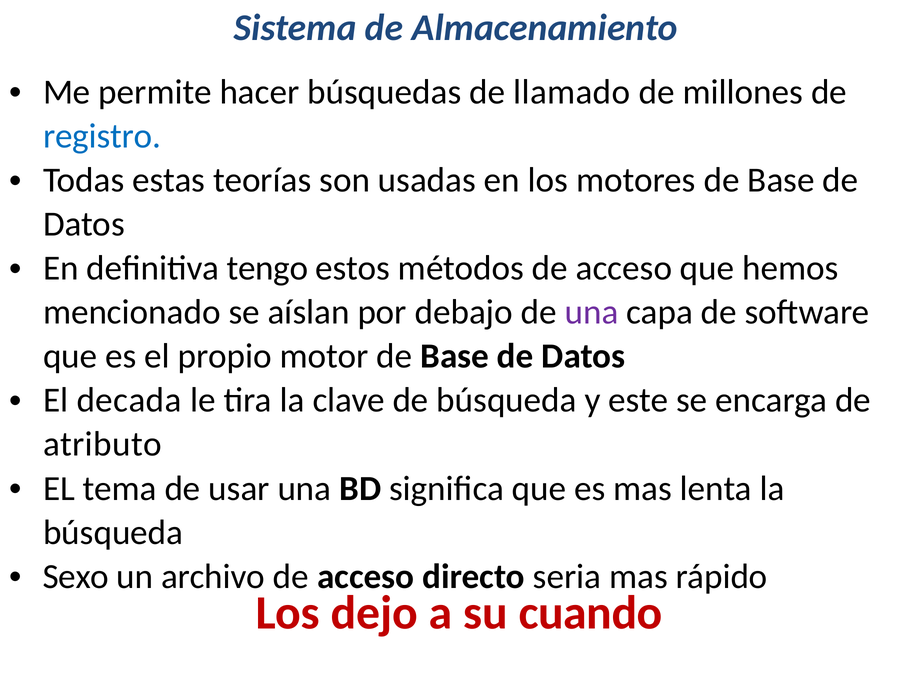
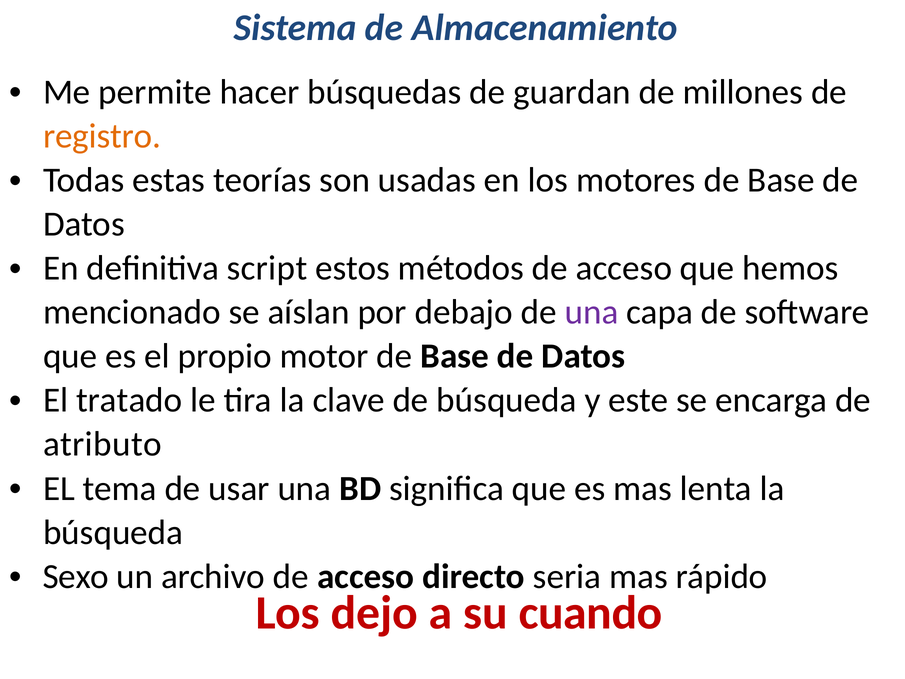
llamado: llamado -> guardan
registro colour: blue -> orange
tengo: tengo -> script
decada: decada -> tratado
